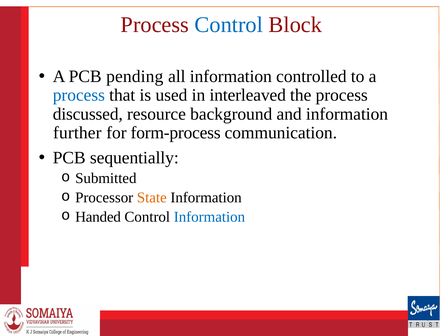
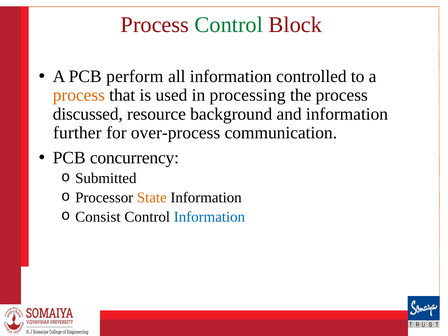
Control at (229, 25) colour: blue -> green
pending: pending -> perform
process at (79, 95) colour: blue -> orange
interleaved: interleaved -> processing
form-process: form-process -> over-process
sequentially: sequentially -> concurrency
Handed: Handed -> Consist
